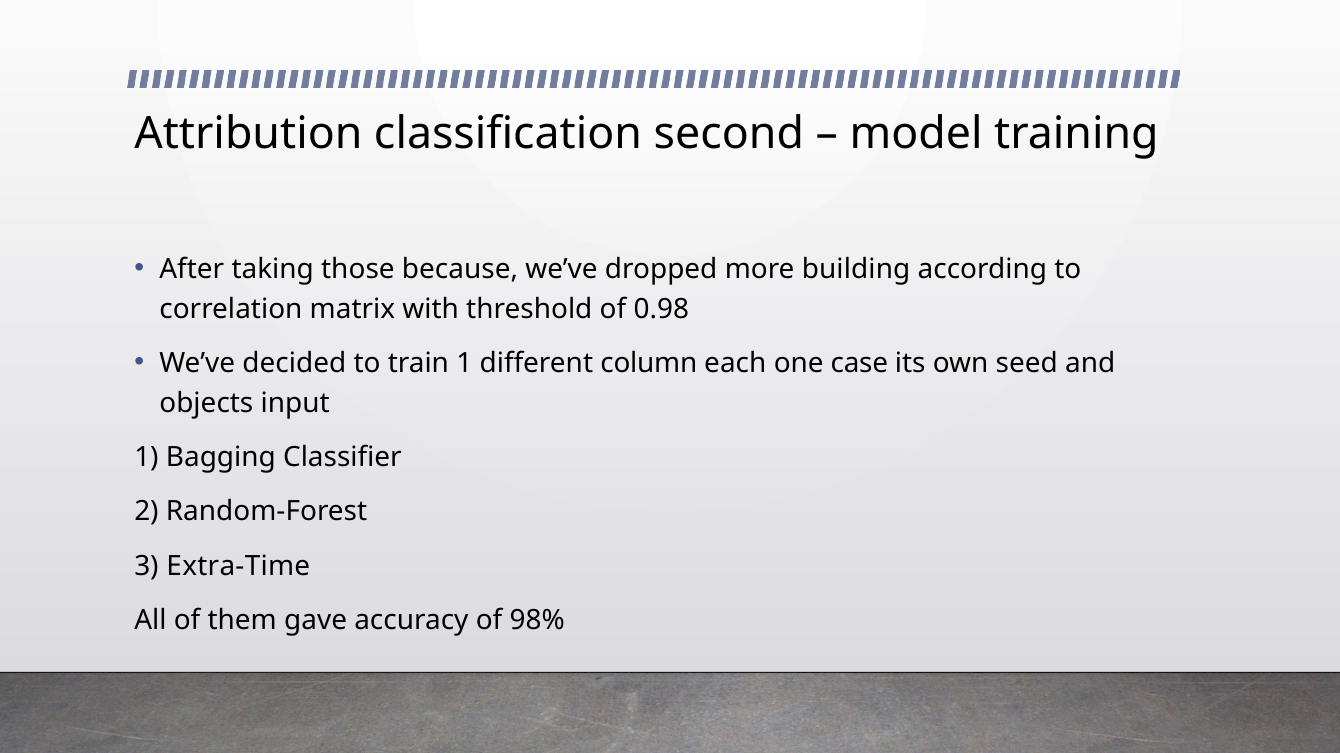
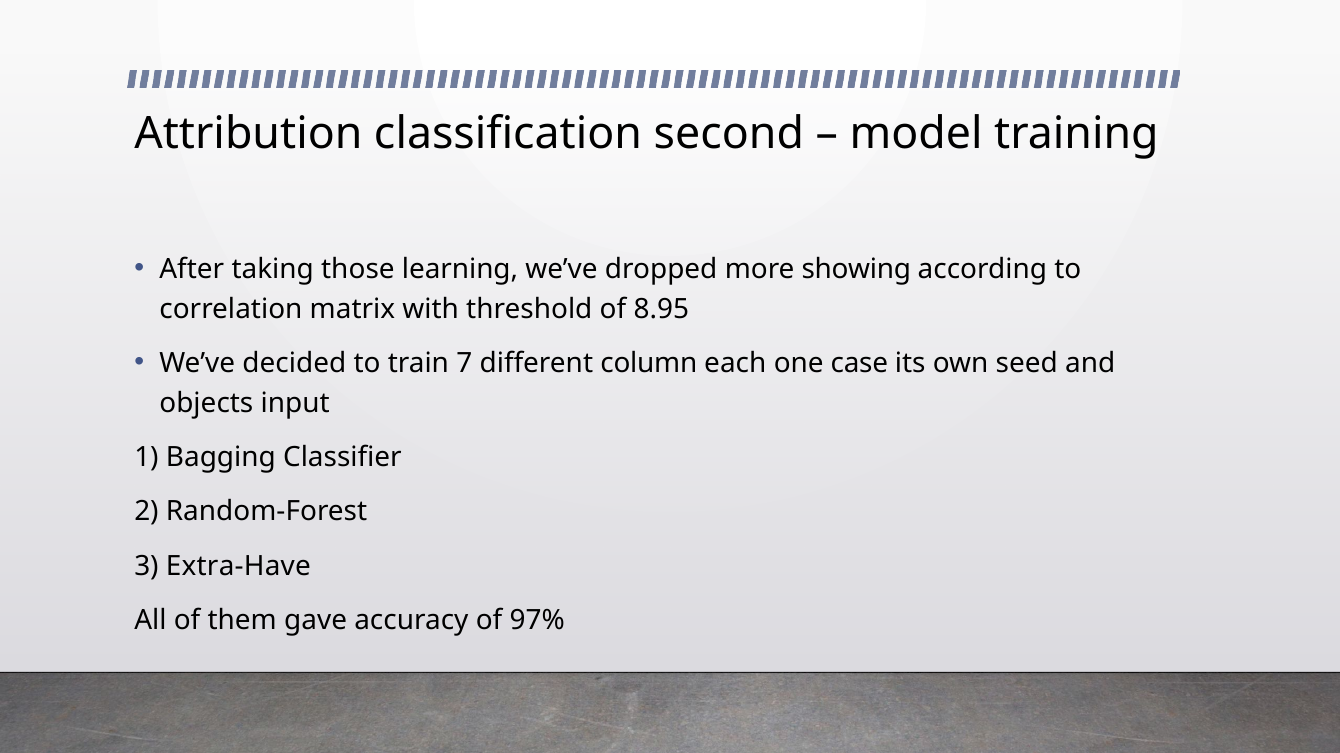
because: because -> learning
building: building -> showing
0.98: 0.98 -> 8.95
train 1: 1 -> 7
Extra-Time: Extra-Time -> Extra-Have
98%: 98% -> 97%
